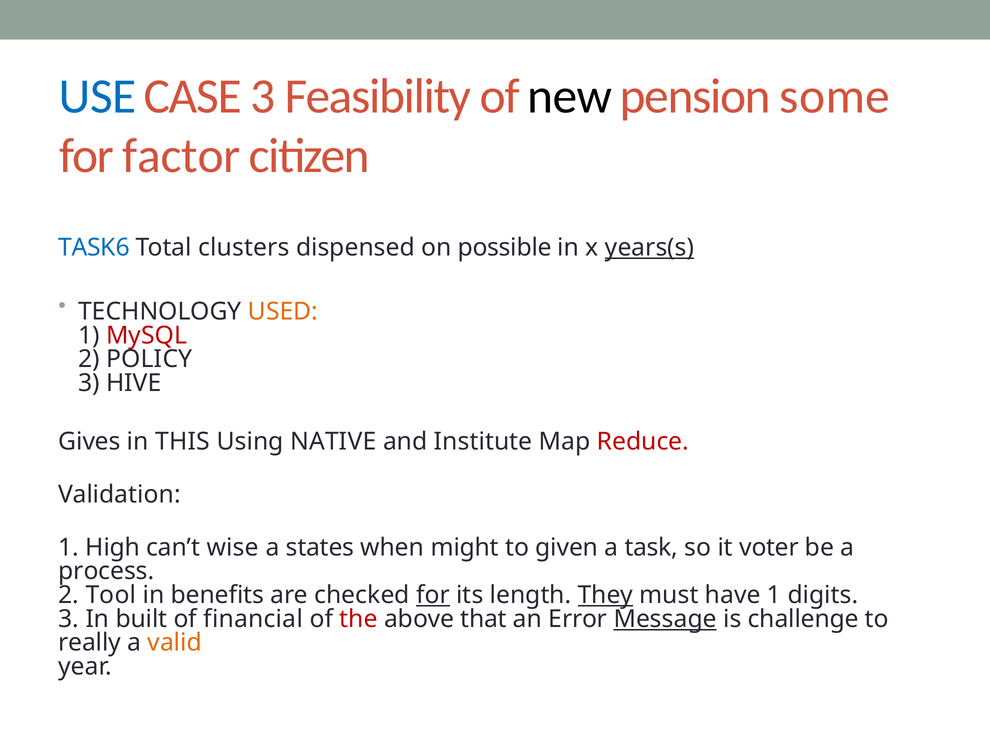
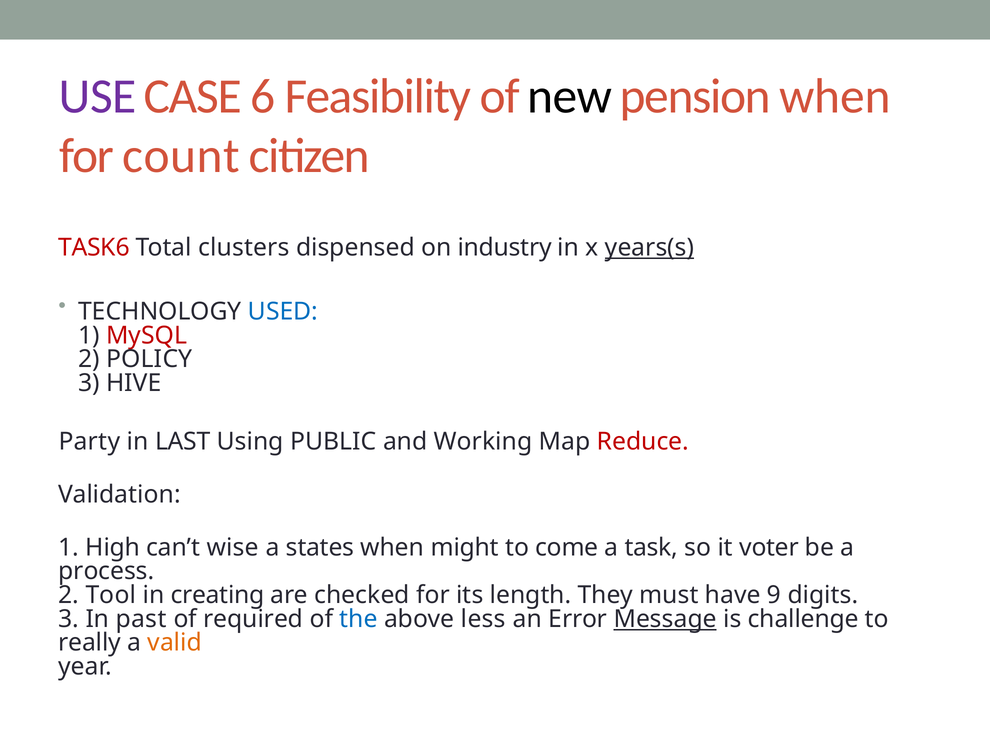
USE colour: blue -> purple
CASE 3: 3 -> 6
pension some: some -> when
factor: factor -> count
TASK6 colour: blue -> red
possible: possible -> industry
USED colour: orange -> blue
Gives: Gives -> Party
THIS: THIS -> LAST
NATIVE: NATIVE -> PUBLIC
Institute: Institute -> Working
given: given -> come
benefits: benefits -> creating
for at (433, 595) underline: present -> none
They underline: present -> none
have 1: 1 -> 9
built: built -> past
financial: financial -> required
the colour: red -> blue
that: that -> less
